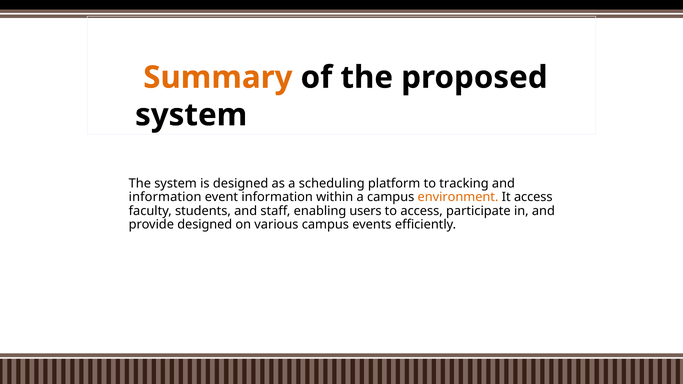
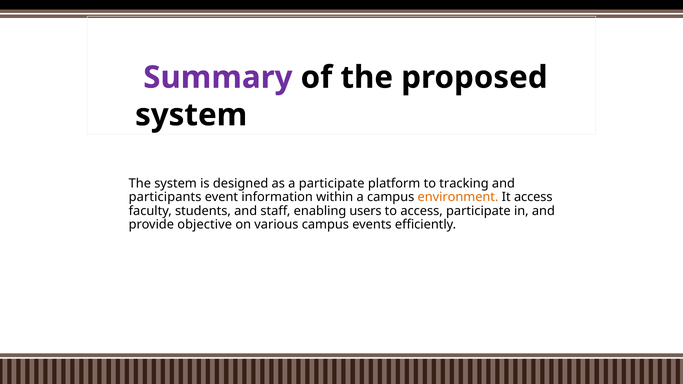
Summary colour: orange -> purple
a scheduling: scheduling -> participate
information at (165, 197): information -> participants
provide designed: designed -> objective
